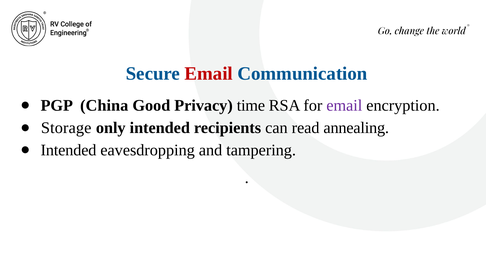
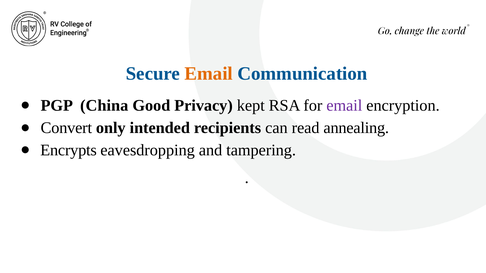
Email at (209, 74) colour: red -> orange
time: time -> kept
Storage: Storage -> Convert
Intended at (69, 150): Intended -> Encrypts
